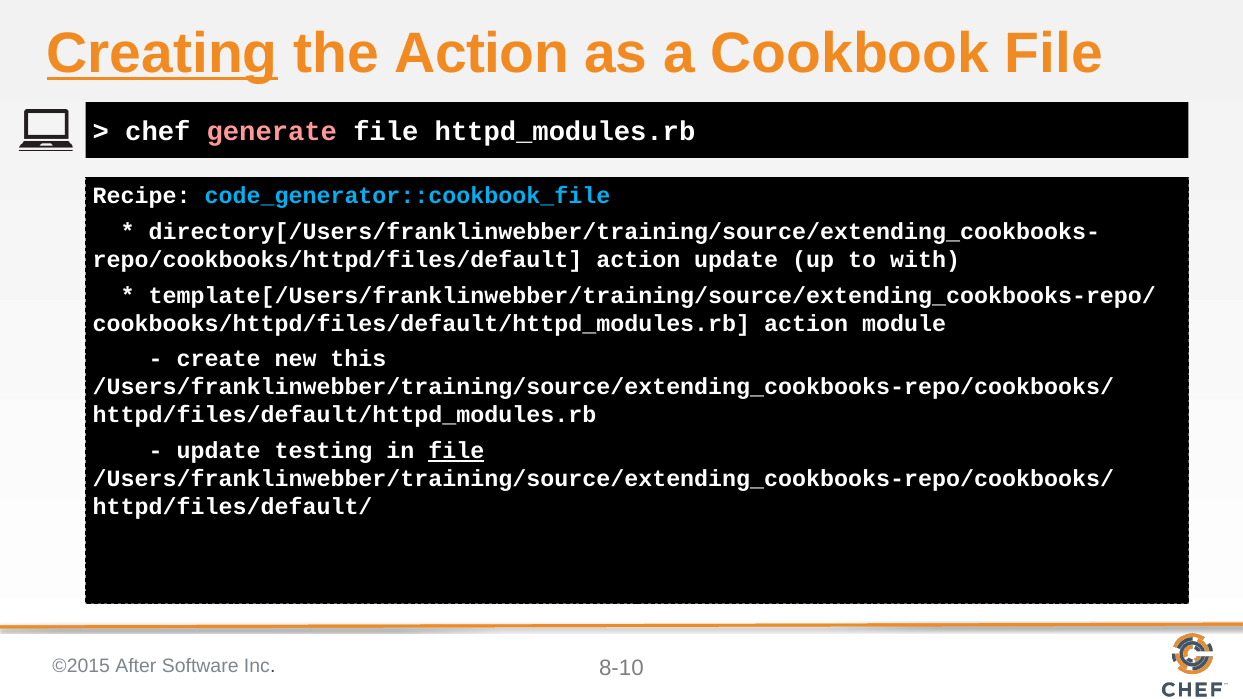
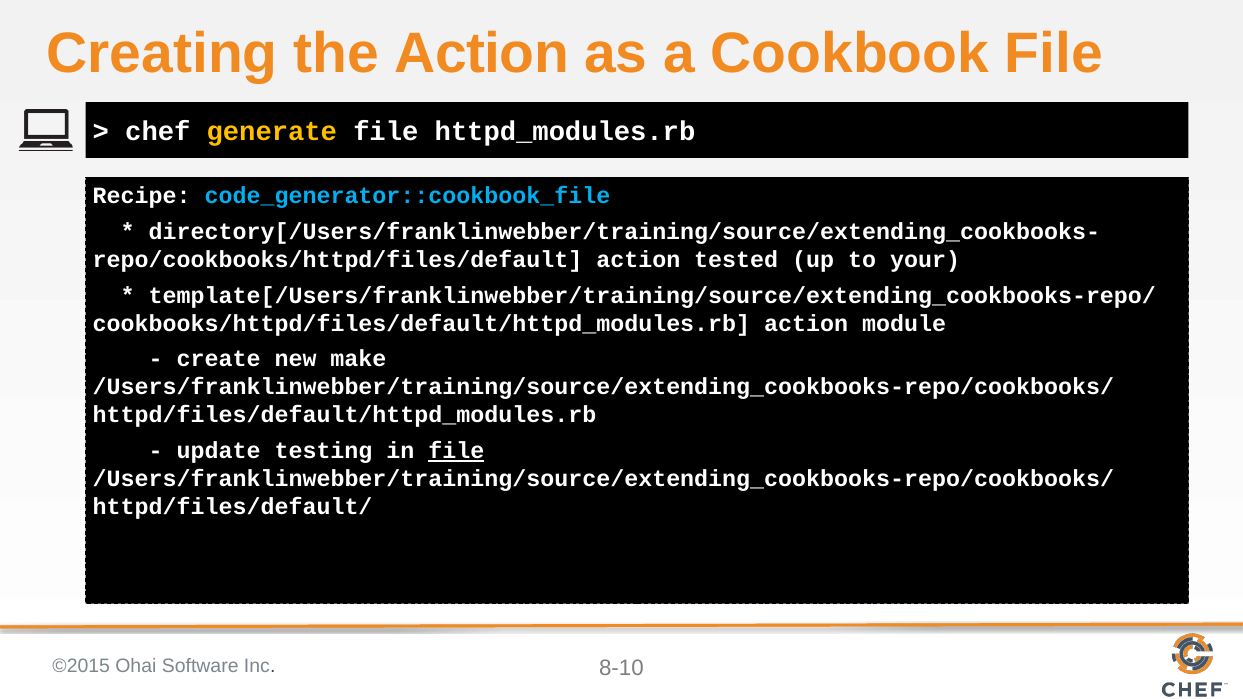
Creating underline: present -> none
generate colour: pink -> yellow
action update: update -> tested
with: with -> your
this: this -> make
After: After -> Ohai
